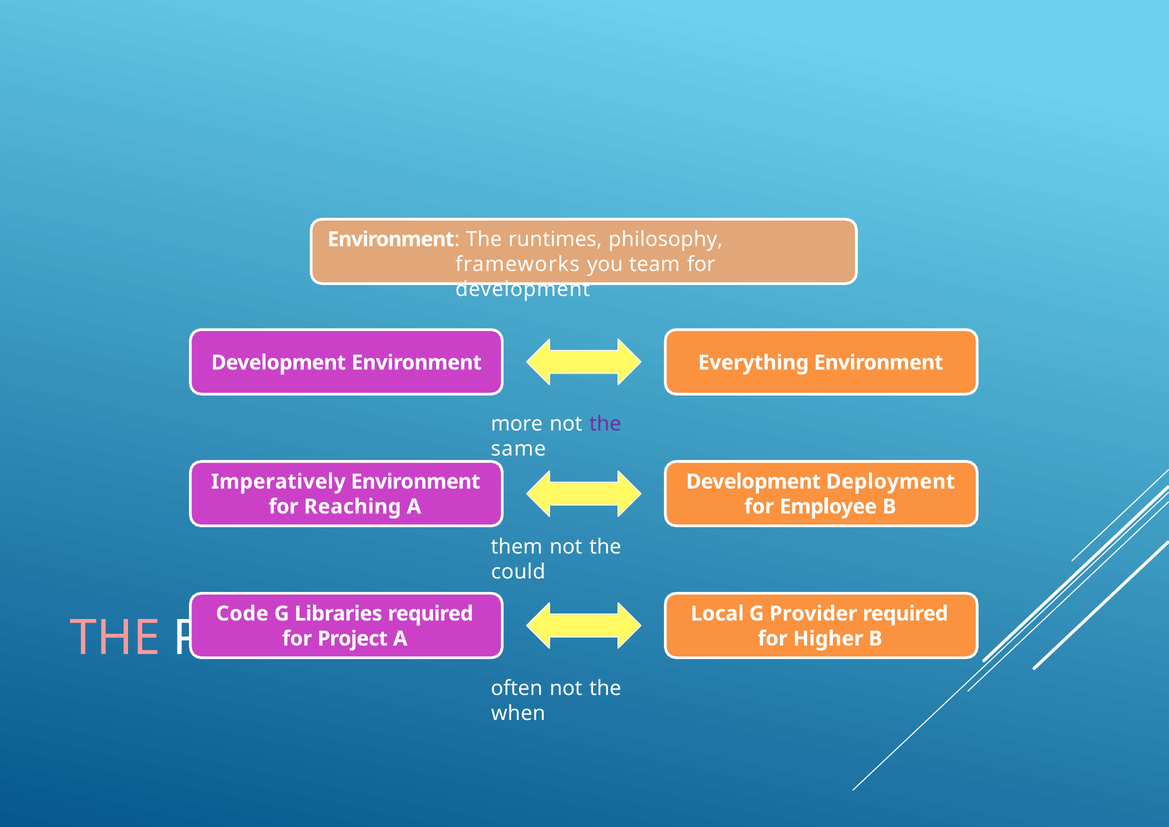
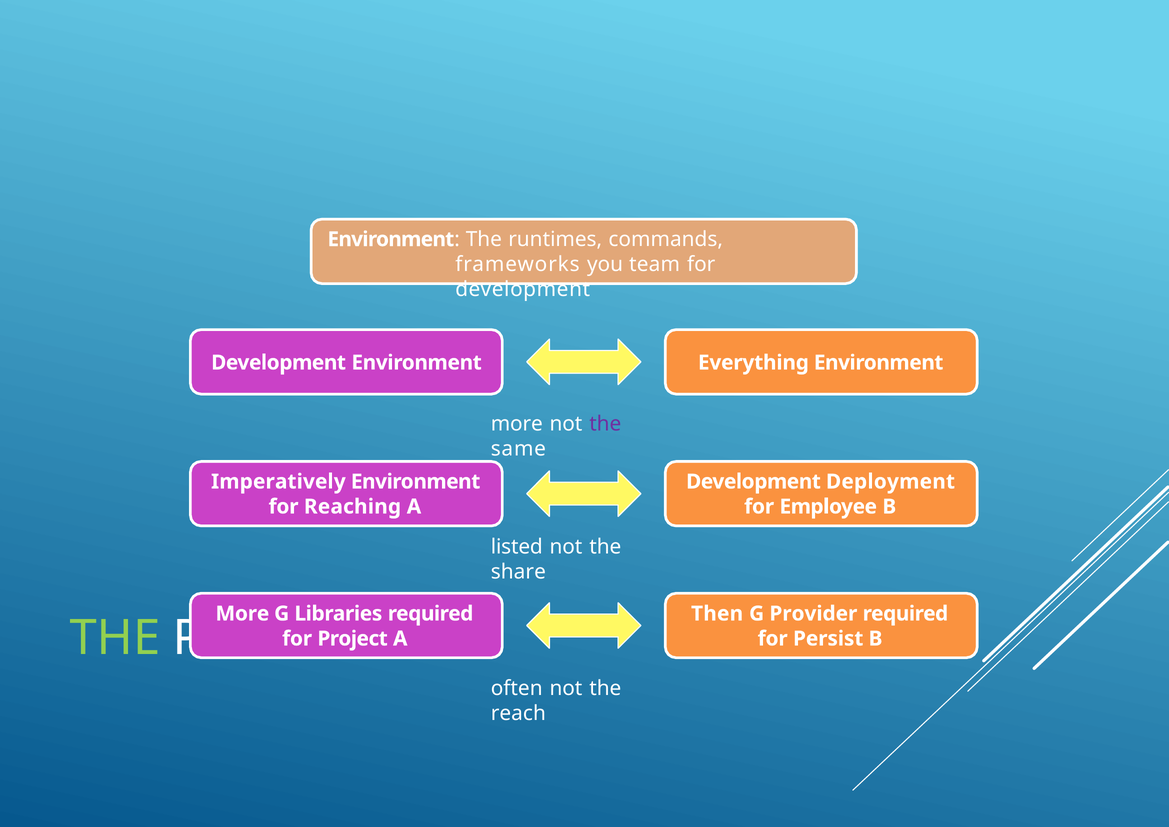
philosophy: philosophy -> commands
them: them -> listed
could: could -> share
Code at (242, 613): Code -> More
Local: Local -> Then
THE at (115, 638) colour: pink -> light green
Higher: Higher -> Persist
when: when -> reach
